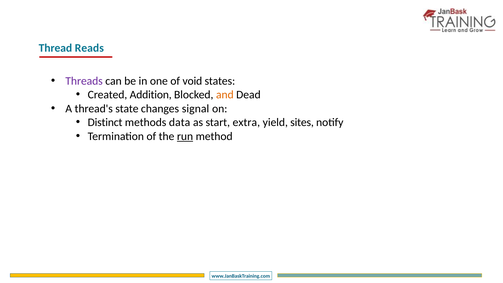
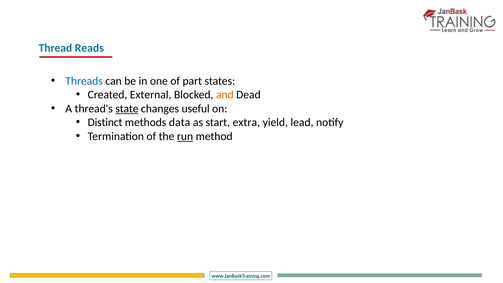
Threads colour: purple -> blue
void: void -> part
Addition: Addition -> External
state underline: none -> present
signal: signal -> useful
sites: sites -> lead
